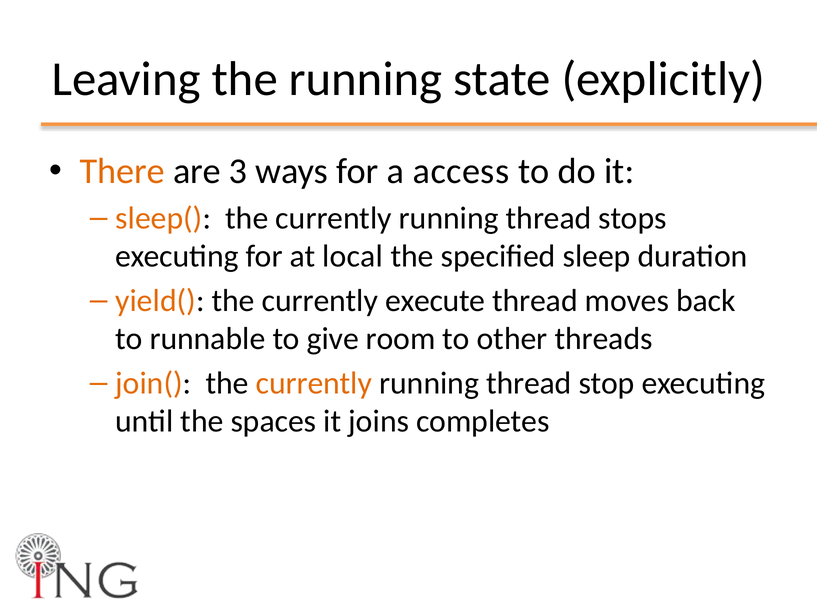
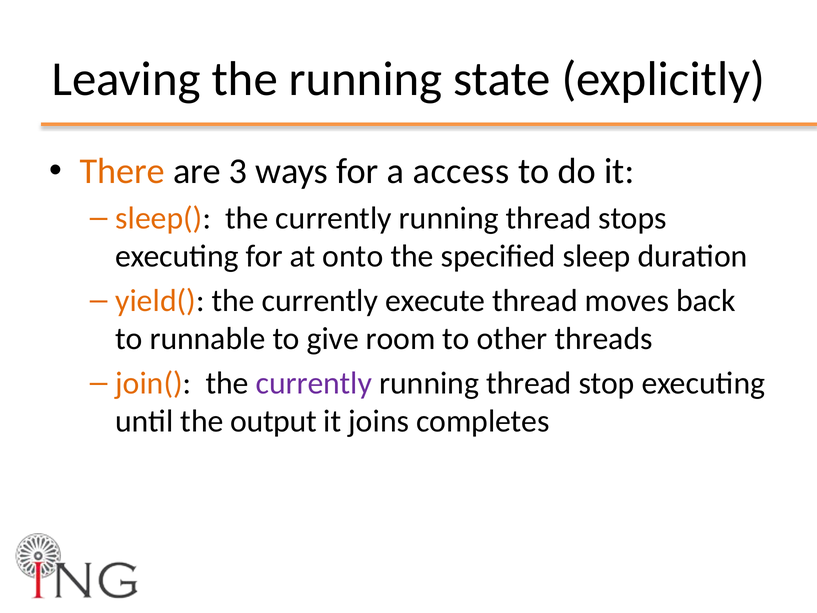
local: local -> onto
currently at (314, 383) colour: orange -> purple
spaces: spaces -> output
